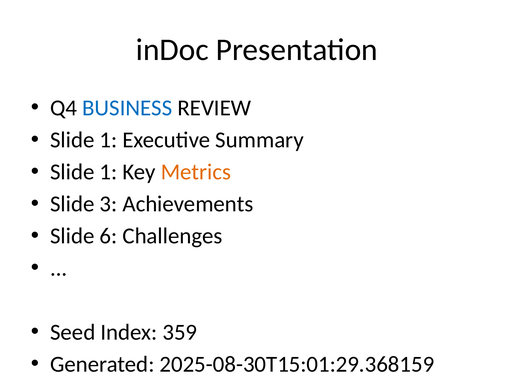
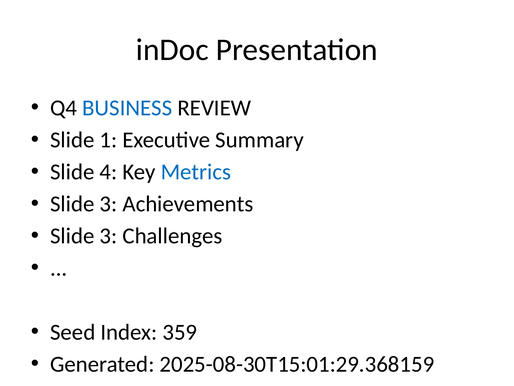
1 at (108, 172): 1 -> 4
Metrics colour: orange -> blue
6 at (108, 236): 6 -> 3
